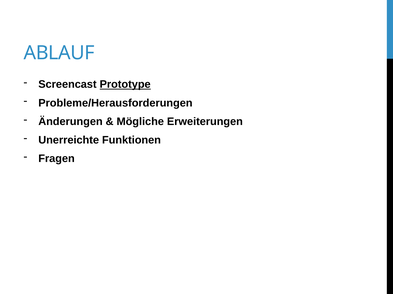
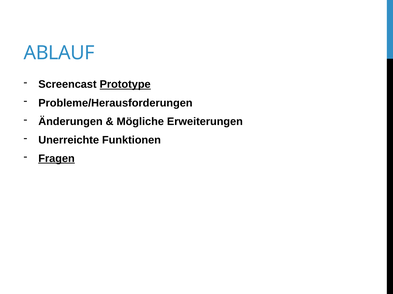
Fragen underline: none -> present
